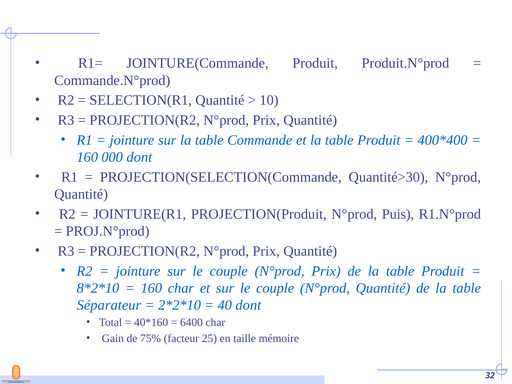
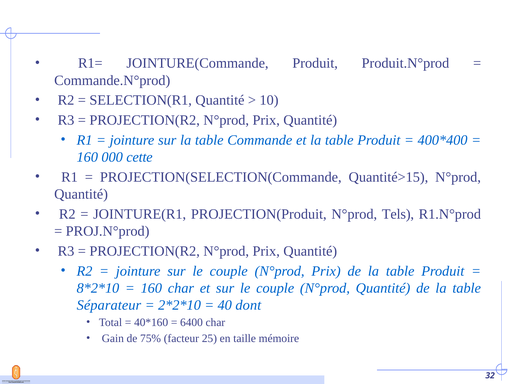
000 dont: dont -> cette
Quantité>30: Quantité>30 -> Quantité>15
Puis: Puis -> Tels
